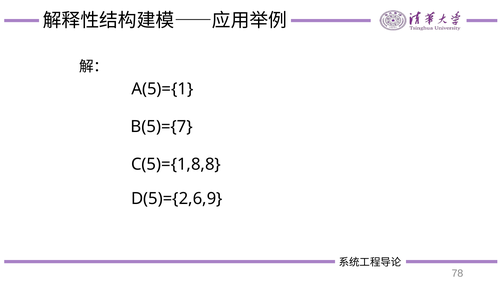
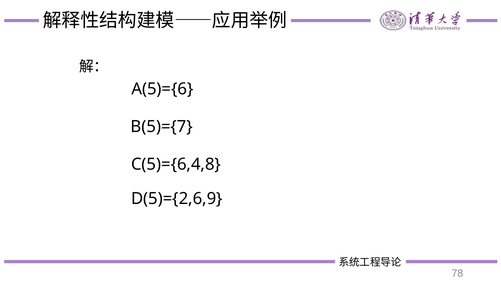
A(5)={1: A(5)={1 -> A(5)={6
C(5)={1,8,8: C(5)={1,8,8 -> C(5)={6,4,8
